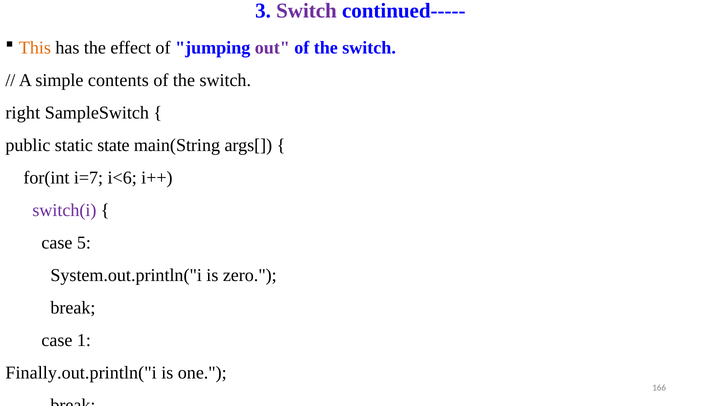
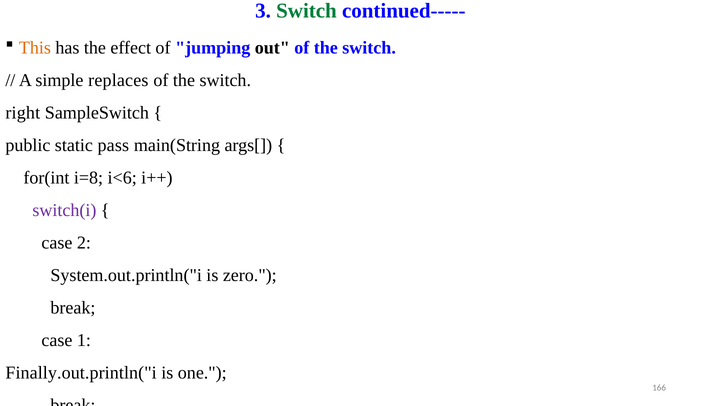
Switch at (306, 11) colour: purple -> green
out colour: purple -> black
contents: contents -> replaces
state: state -> pass
i=7: i=7 -> i=8
5: 5 -> 2
